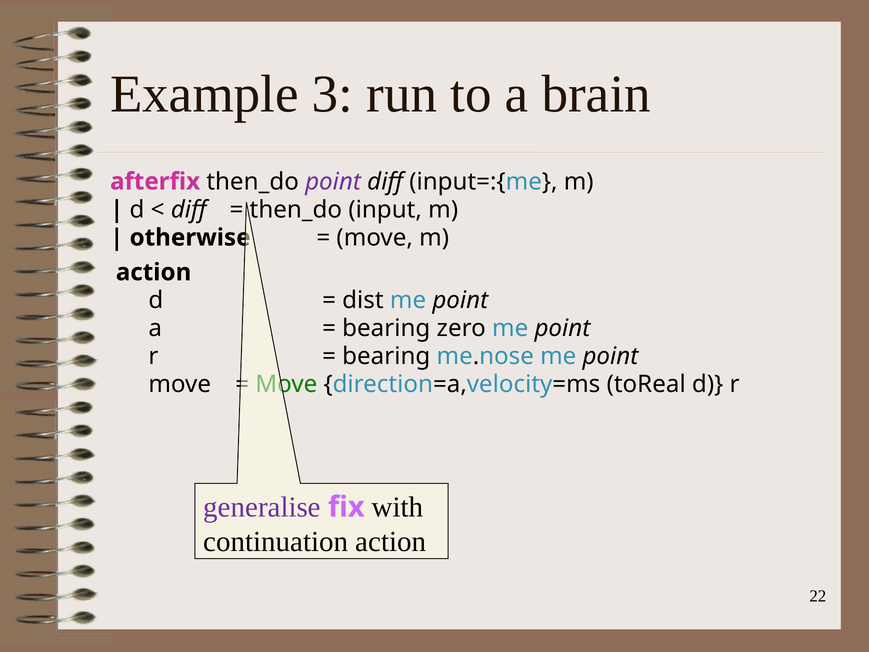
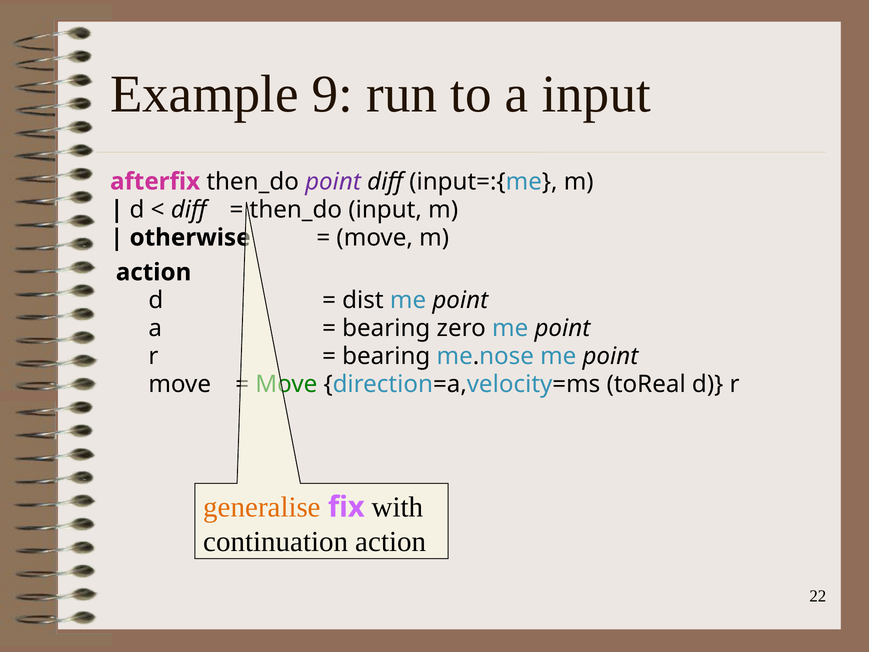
3: 3 -> 9
a brain: brain -> input
generalise colour: purple -> orange
